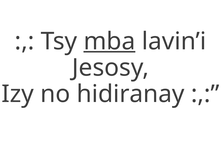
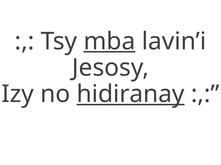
hidiranay underline: none -> present
